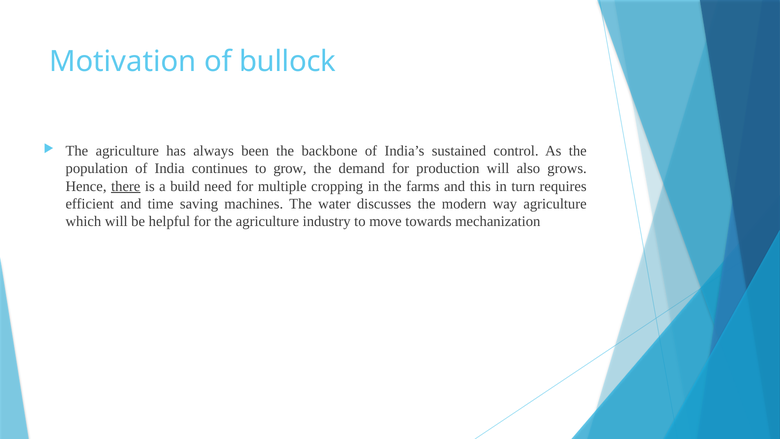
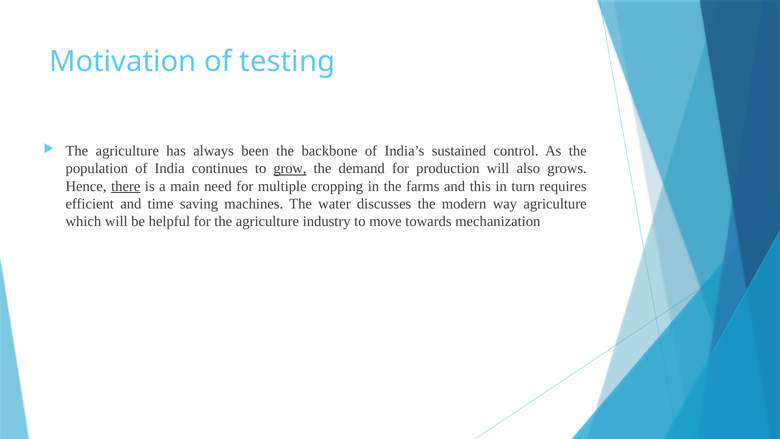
bullock: bullock -> testing
grow underline: none -> present
build: build -> main
